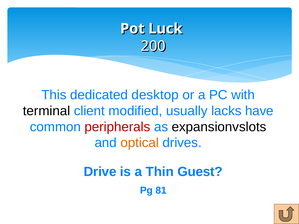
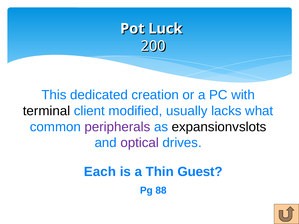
desktop: desktop -> creation
have: have -> what
peripherals colour: red -> purple
optical colour: orange -> purple
Drive: Drive -> Each
81: 81 -> 88
